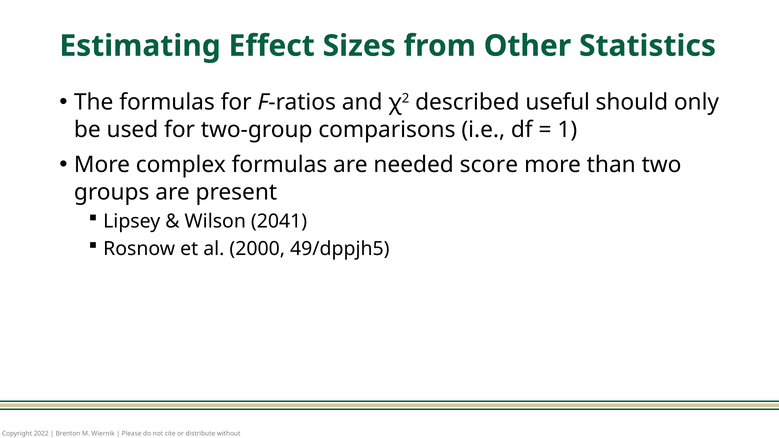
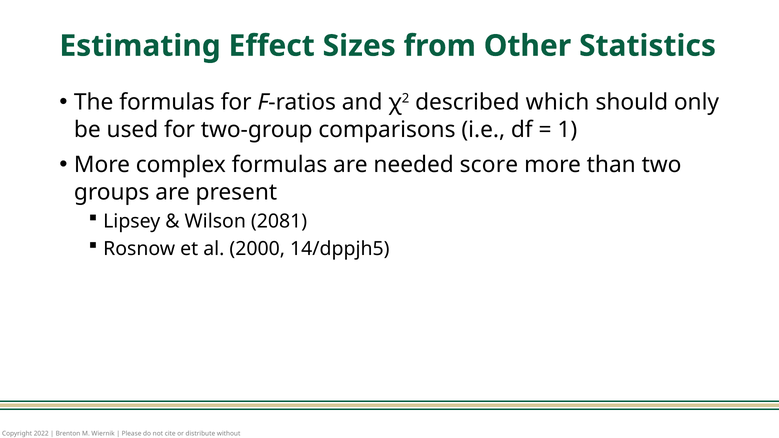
useful: useful -> which
2041: 2041 -> 2081
49/dppjh5: 49/dppjh5 -> 14/dppjh5
